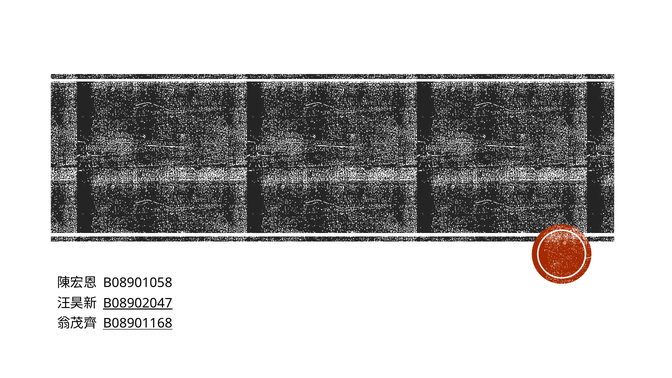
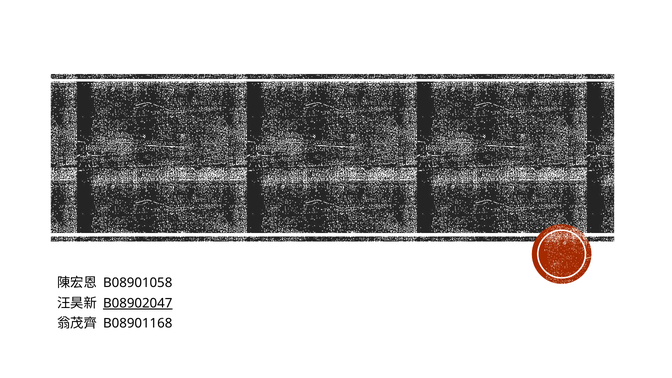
B08901168 underline: present -> none
